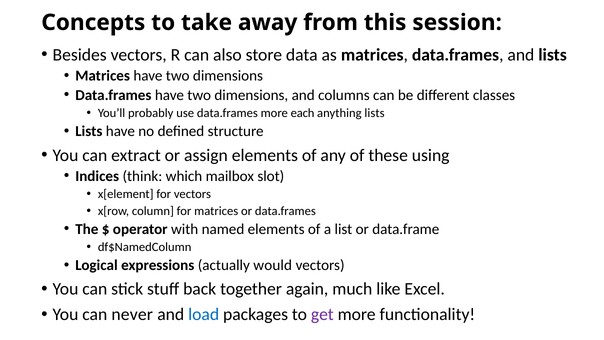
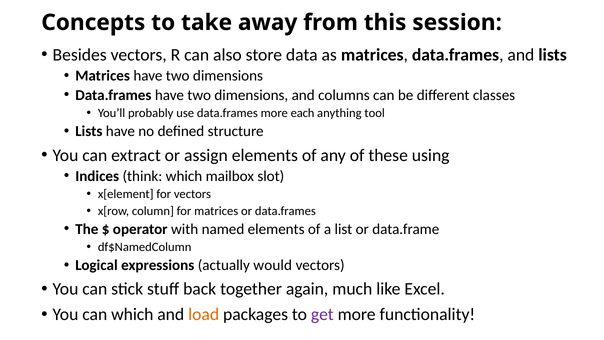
anything lists: lists -> tool
can never: never -> which
load colour: blue -> orange
